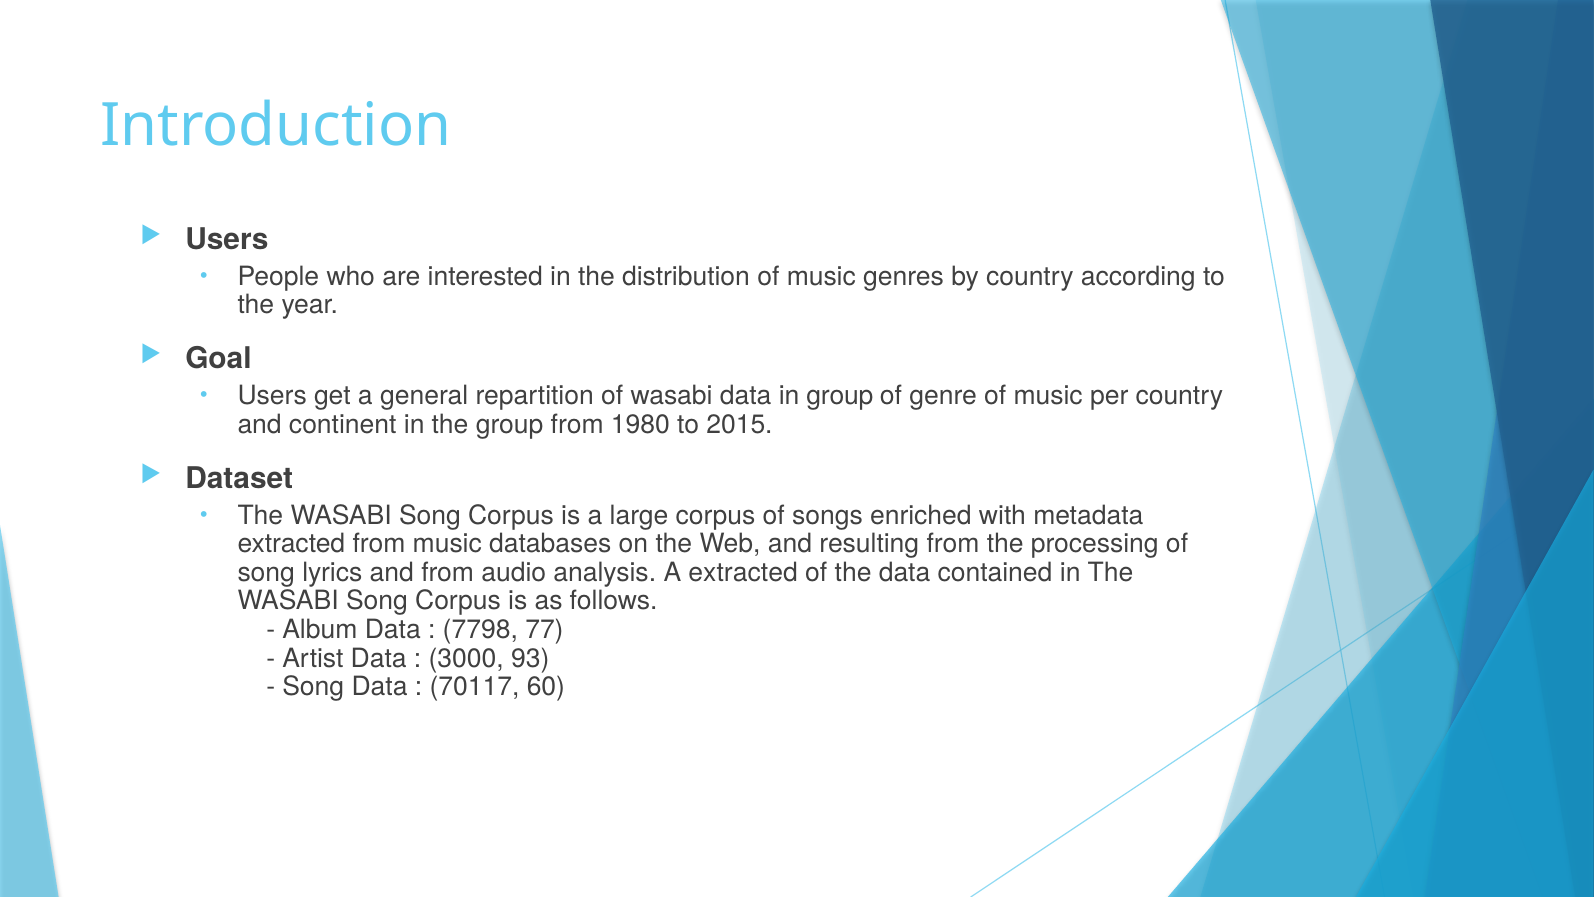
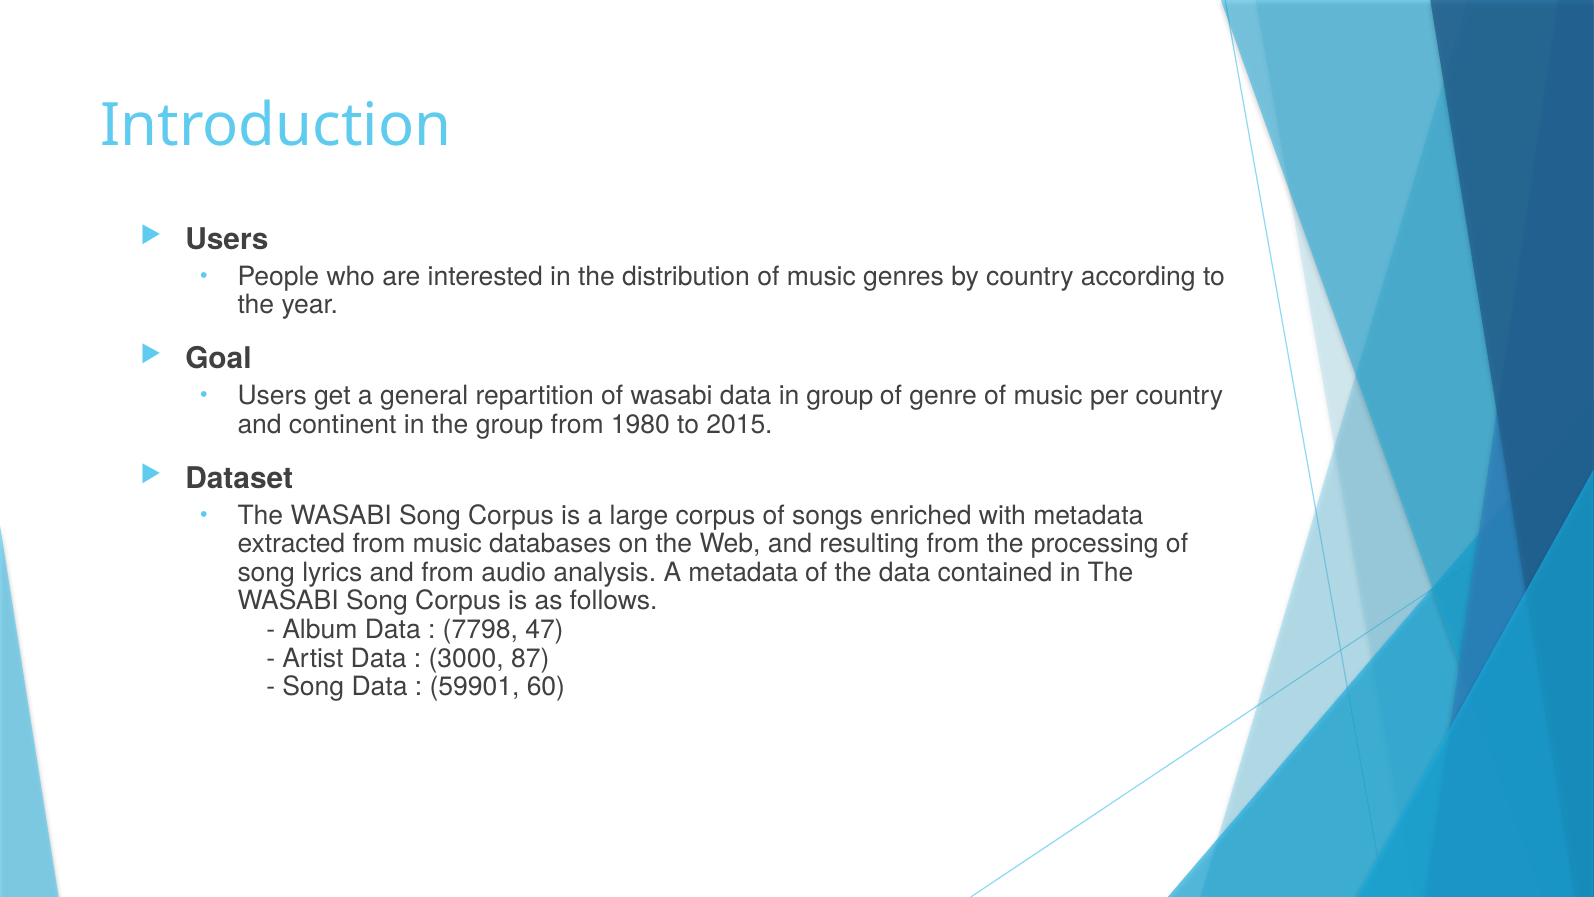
A extracted: extracted -> metadata
77: 77 -> 47
93: 93 -> 87
70117: 70117 -> 59901
